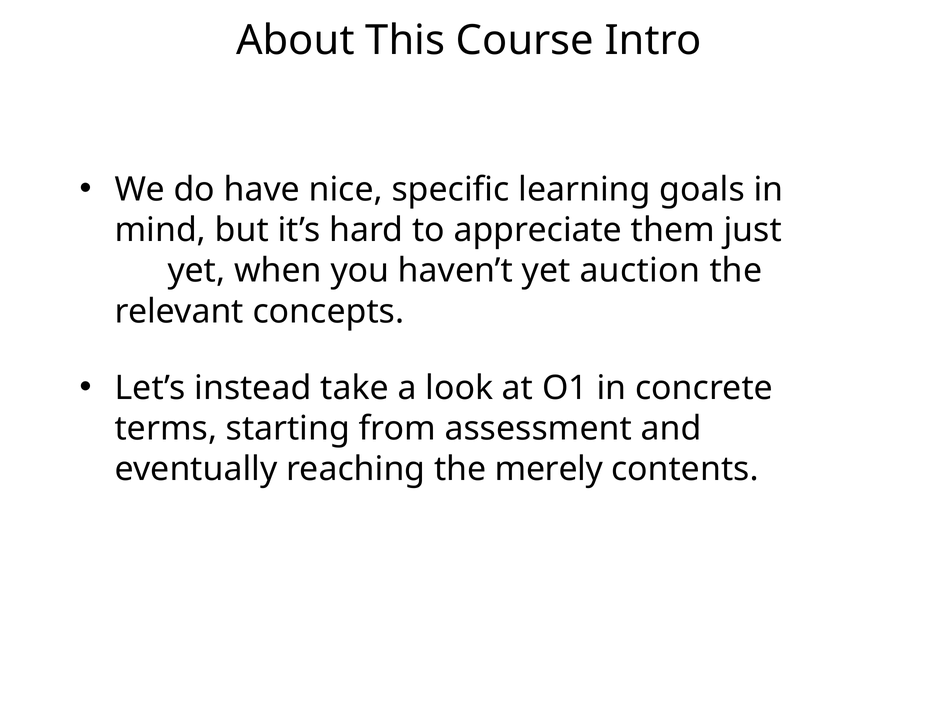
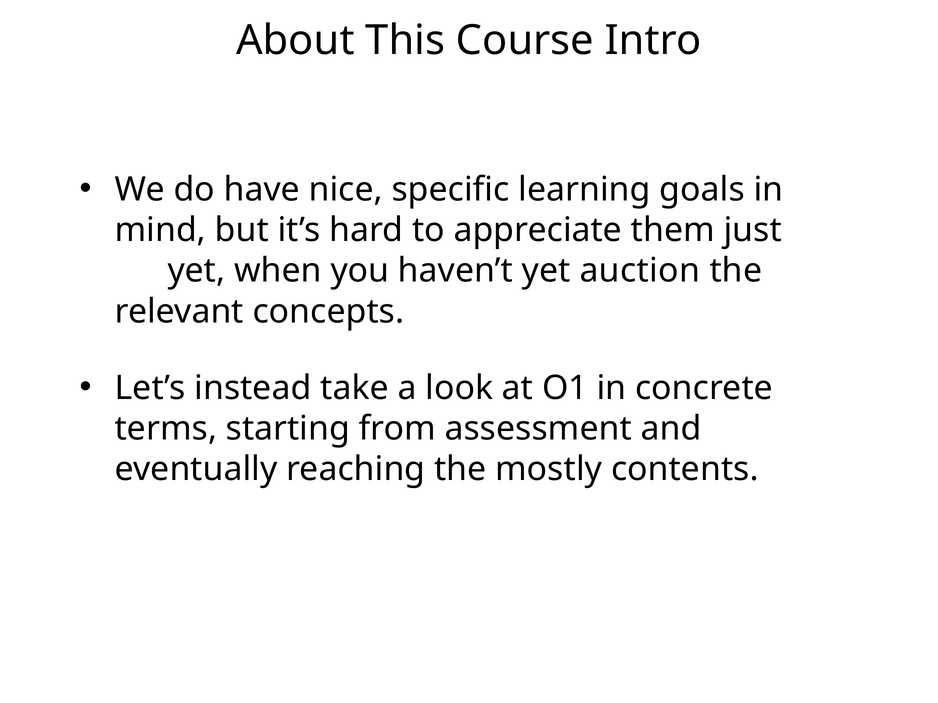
merely: merely -> mostly
